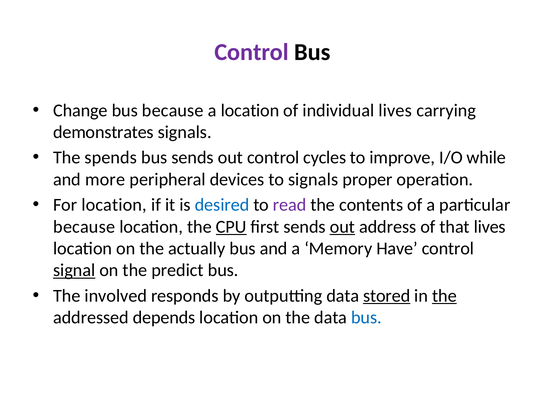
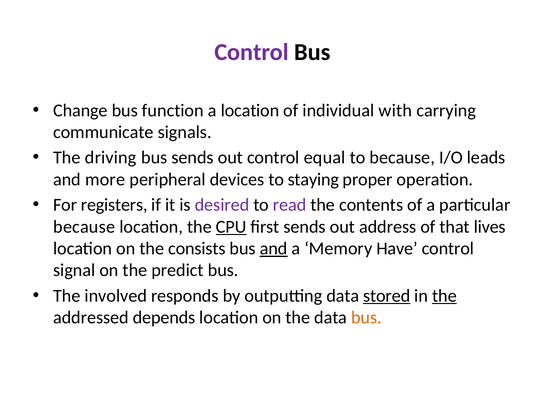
bus because: because -> function
individual lives: lives -> with
demonstrates: demonstrates -> communicate
spends: spends -> driving
cycles: cycles -> equal
to improve: improve -> because
while: while -> leads
to signals: signals -> staying
For location: location -> registers
desired colour: blue -> purple
out at (342, 227) underline: present -> none
actually: actually -> consists
and at (274, 248) underline: none -> present
signal underline: present -> none
bus at (366, 317) colour: blue -> orange
